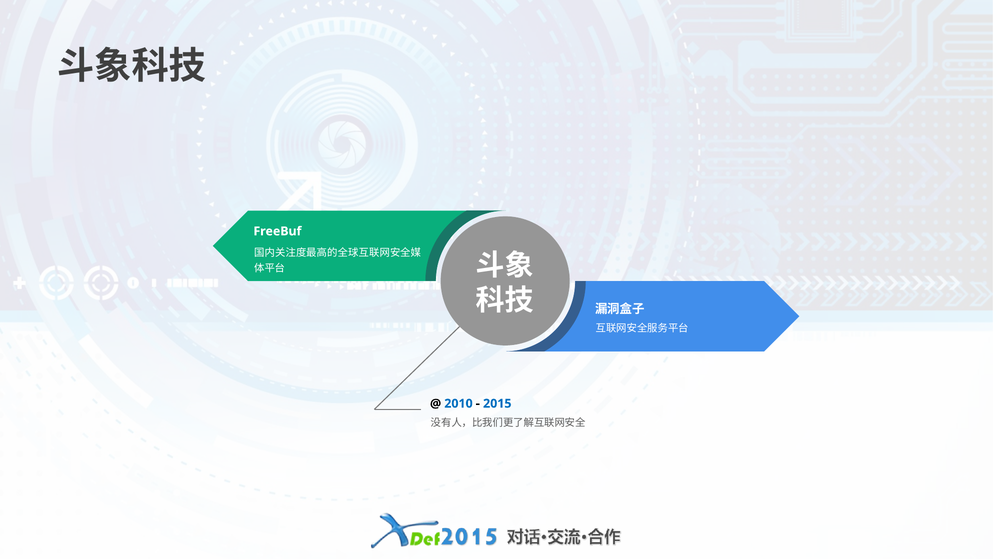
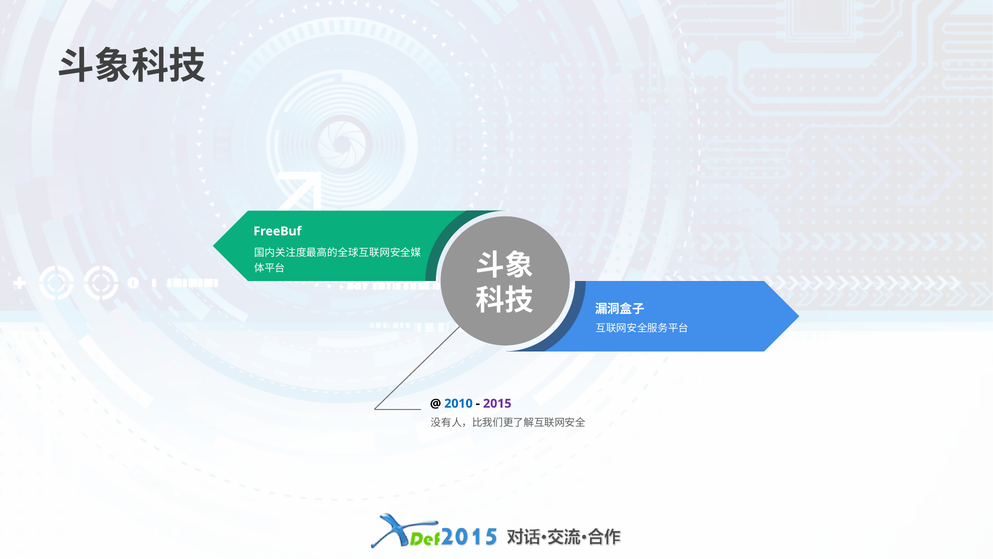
2015 colour: blue -> purple
